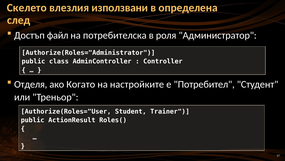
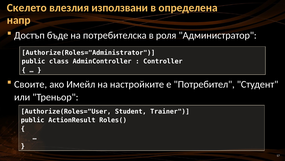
след: след -> напр
файл: файл -> бъде
Отделя: Отделя -> Своите
Когато: Когато -> Имейл
